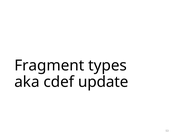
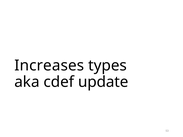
Fragment: Fragment -> Increases
